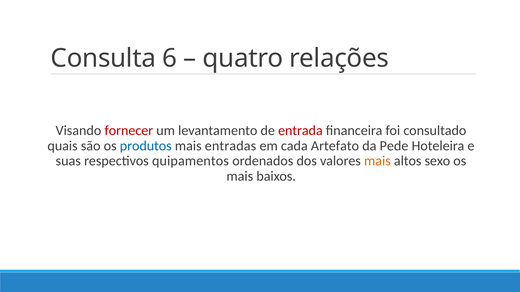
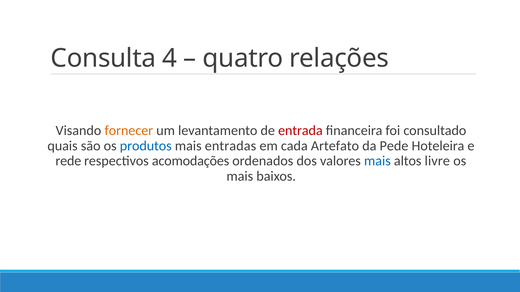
6: 6 -> 4
fornecer colour: red -> orange
suas: suas -> rede
quipamentos: quipamentos -> acomodações
mais at (377, 161) colour: orange -> blue
sexo: sexo -> livre
